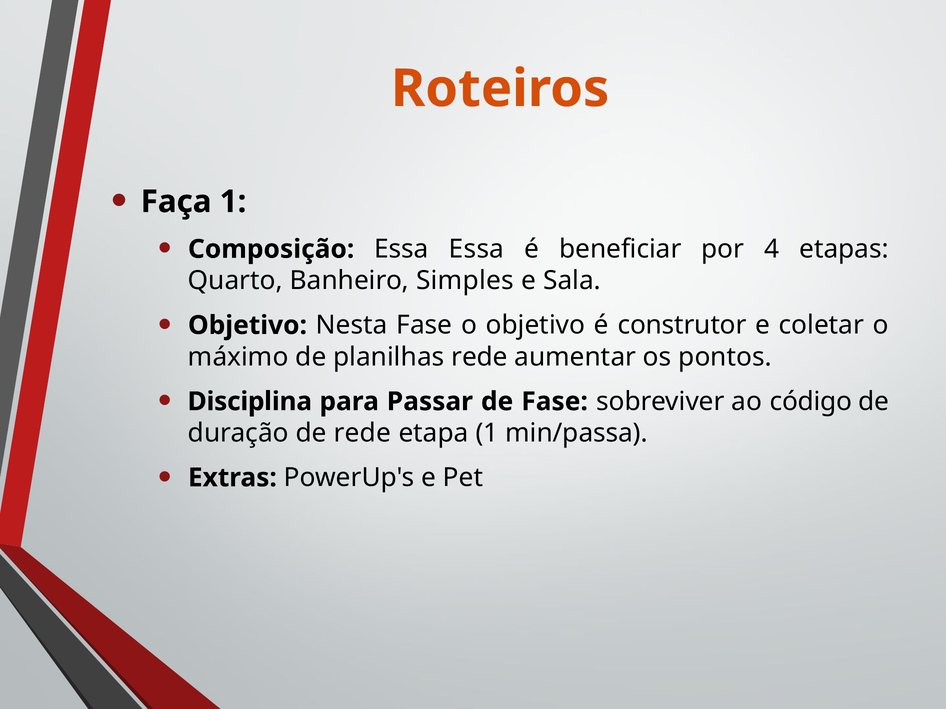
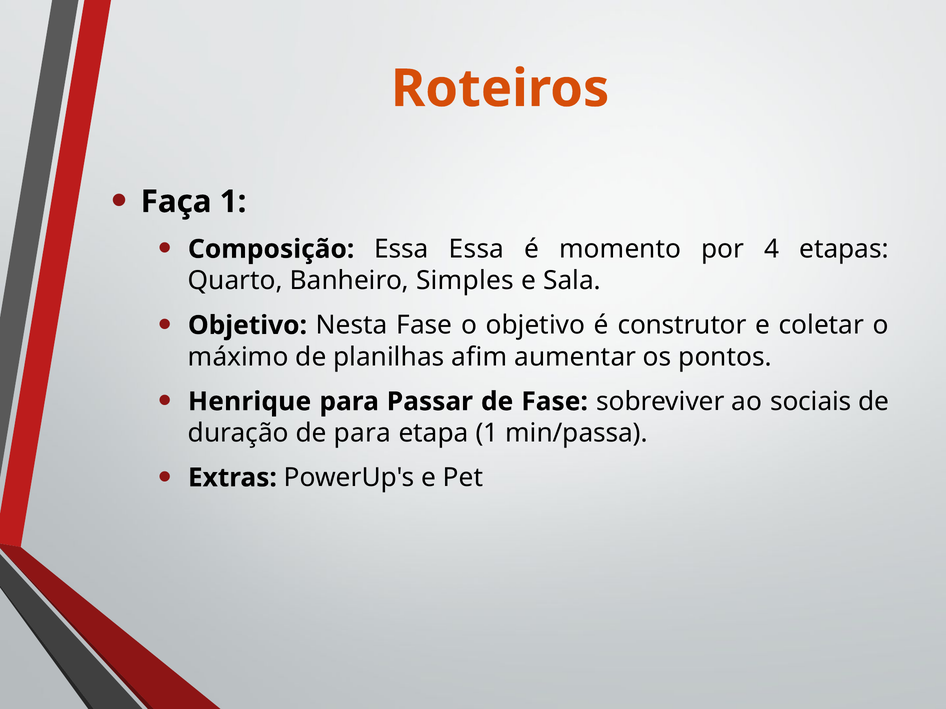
beneficiar: beneficiar -> momento
planilhas rede: rede -> afim
Disciplina: Disciplina -> Henrique
código: código -> sociais
de rede: rede -> para
